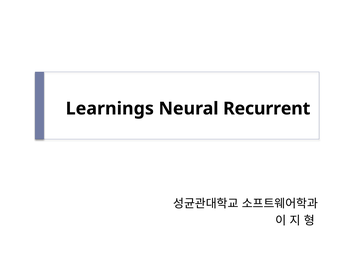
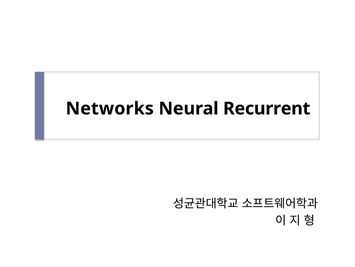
Learnings: Learnings -> Networks
